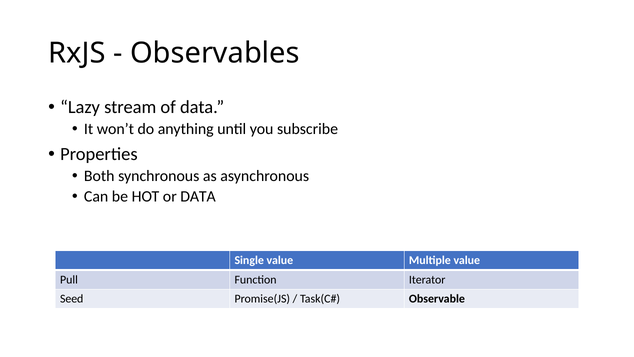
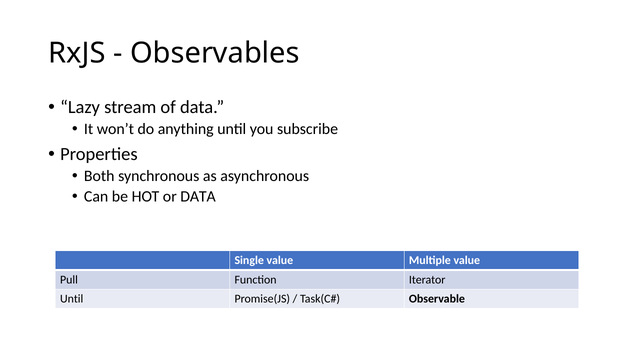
Seed at (72, 299): Seed -> Until
